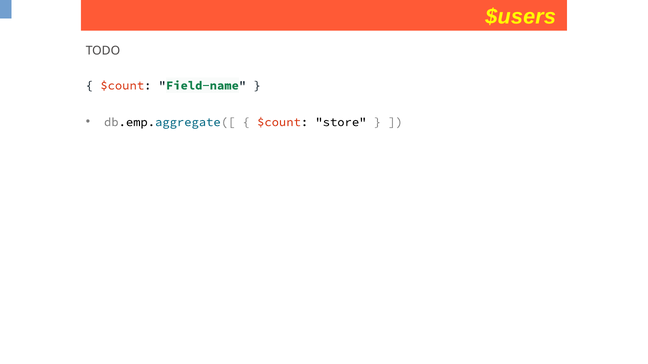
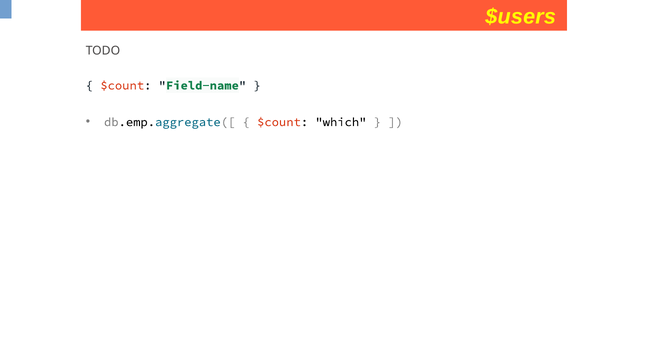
store: store -> which
